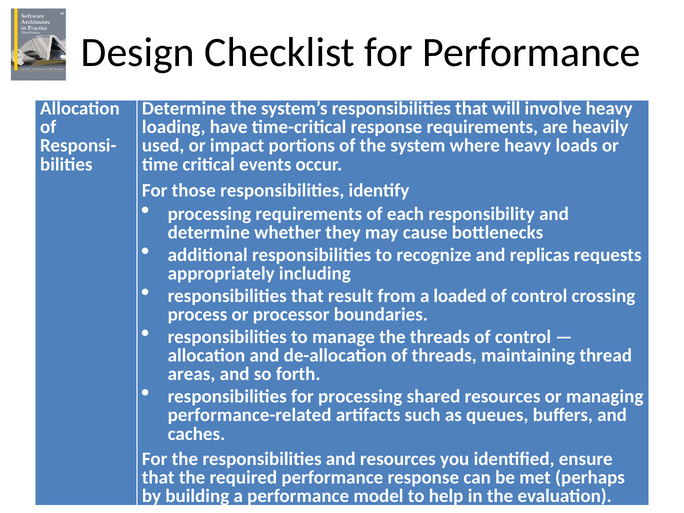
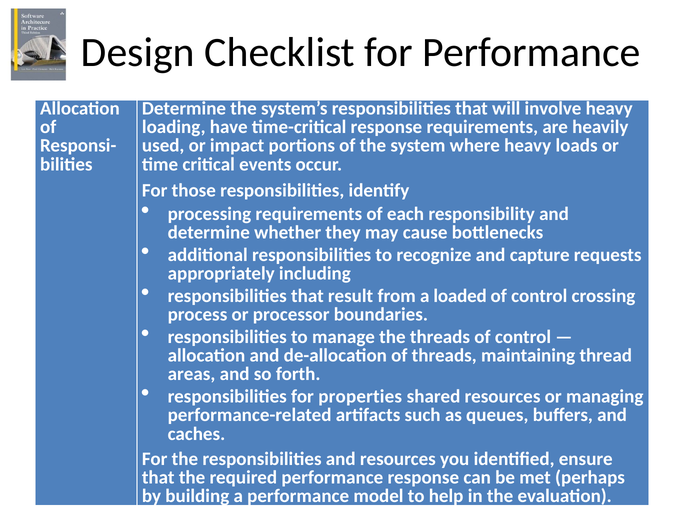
replicas: replicas -> capture
for processing: processing -> properties
